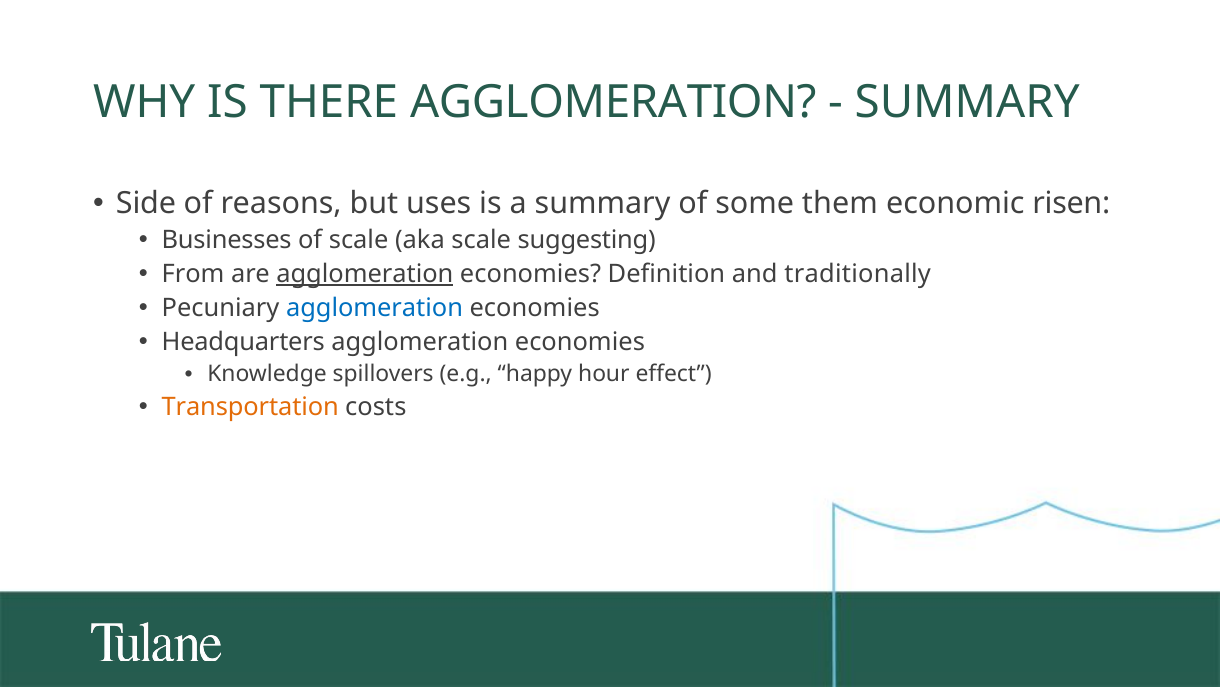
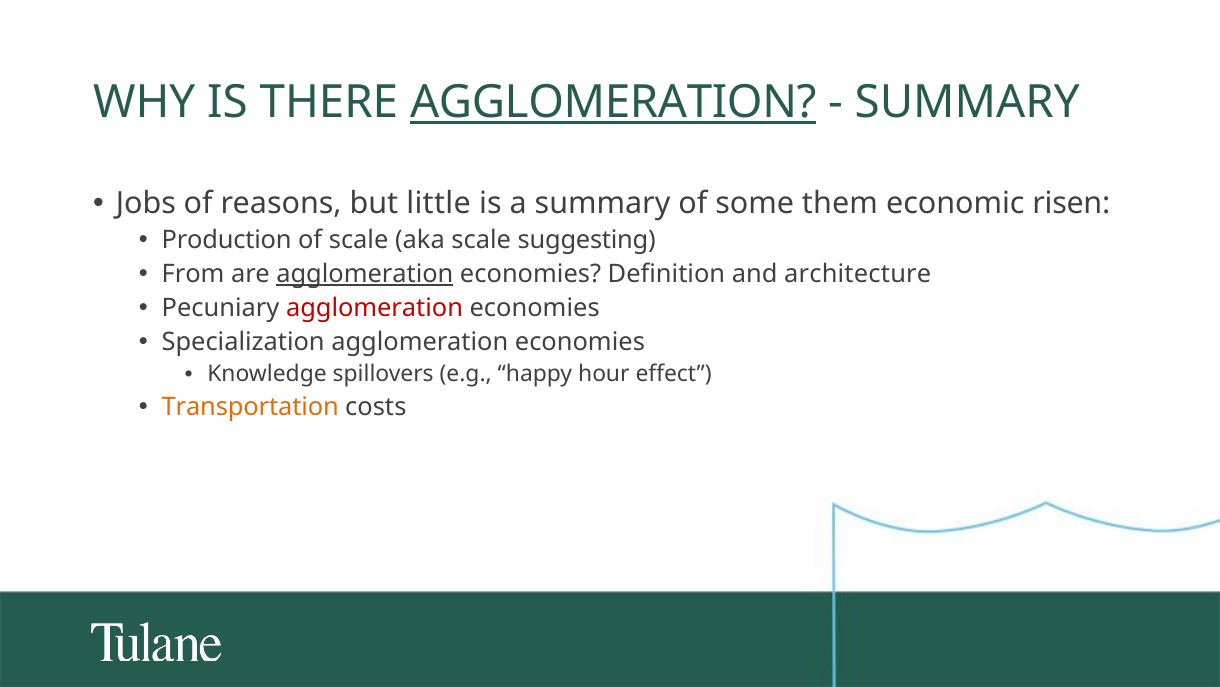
AGGLOMERATION at (613, 103) underline: none -> present
Side: Side -> Jobs
uses: uses -> little
Businesses: Businesses -> Production
traditionally: traditionally -> architecture
agglomeration at (375, 308) colour: blue -> red
Headquarters: Headquarters -> Specialization
